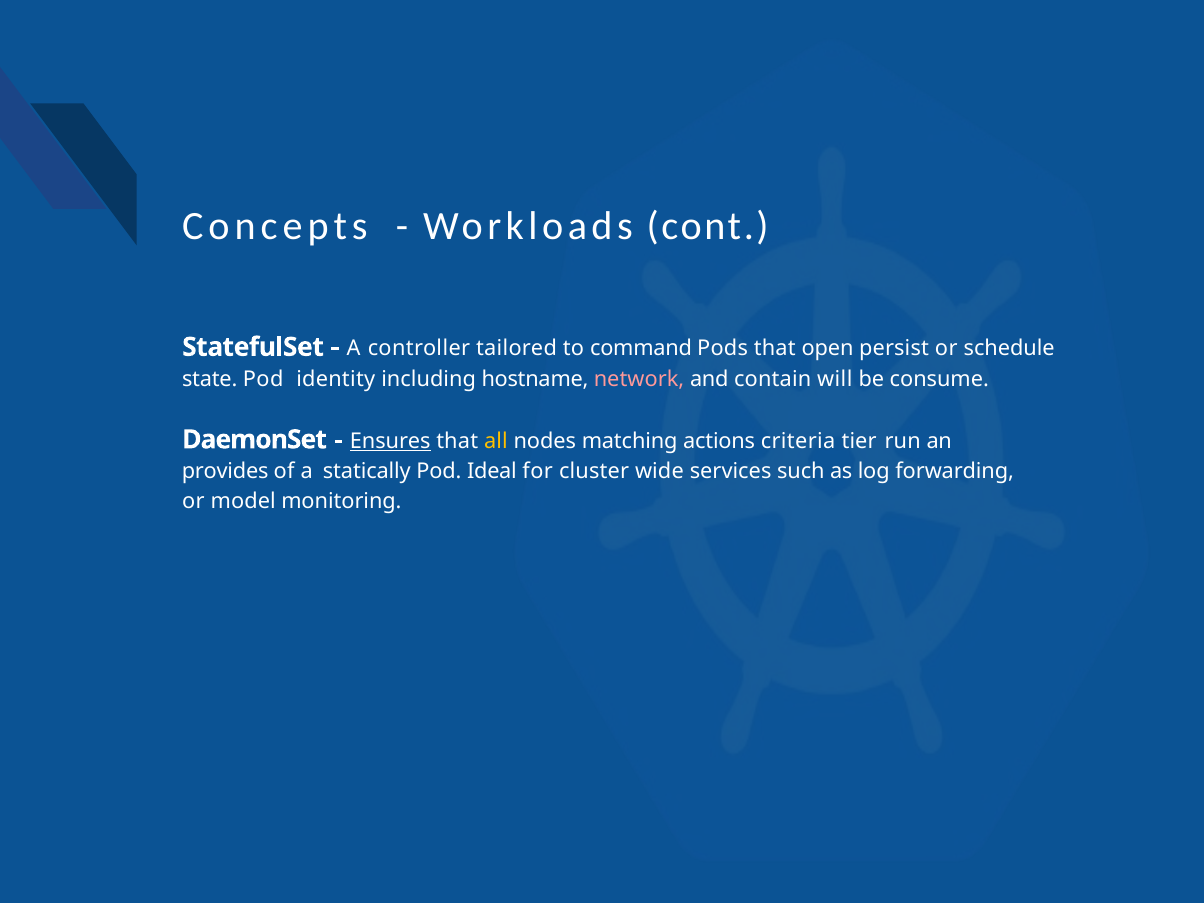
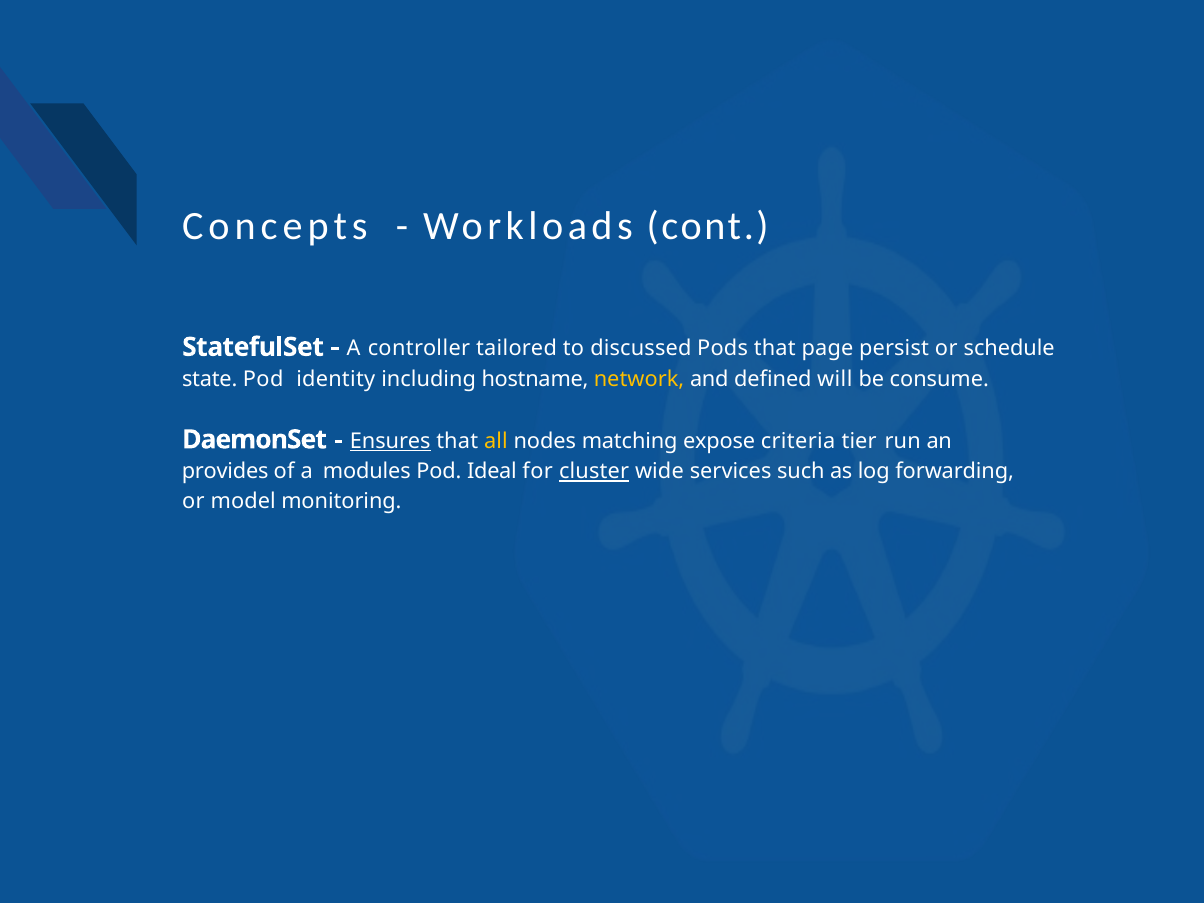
command: command -> discussed
open: open -> page
network colour: pink -> yellow
contain: contain -> defined
actions: actions -> expose
statically: statically -> modules
cluster underline: none -> present
